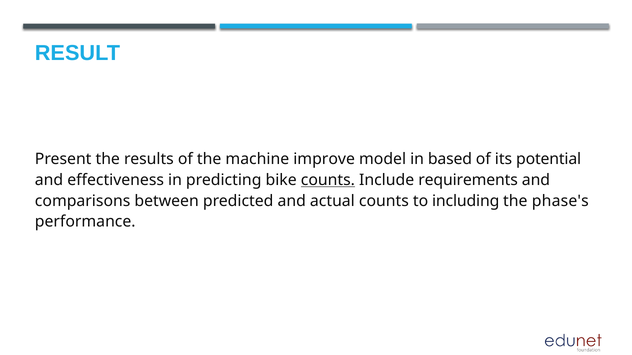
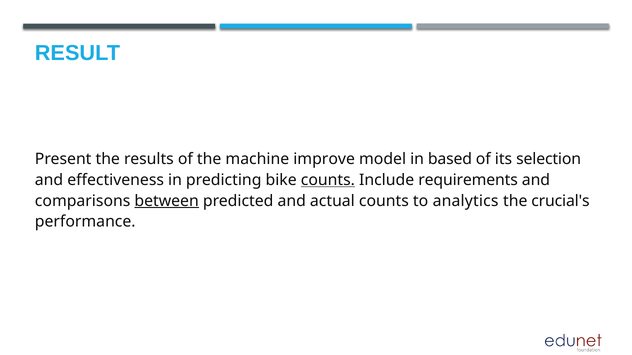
potential: potential -> selection
between underline: none -> present
including: including -> analytics
phase's: phase's -> crucial's
